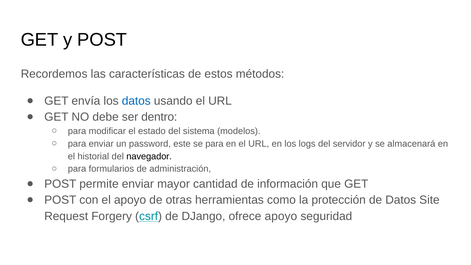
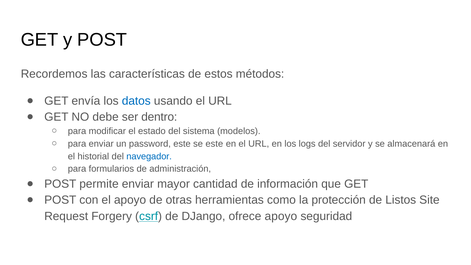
se para: para -> este
navegador colour: black -> blue
de Datos: Datos -> Listos
